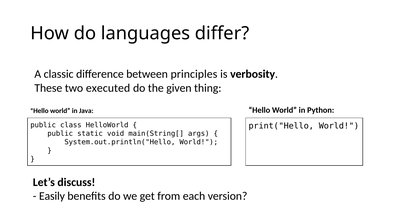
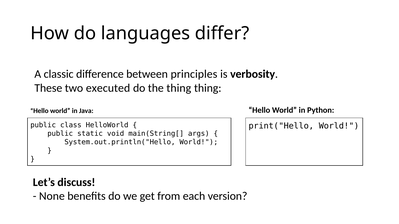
the given: given -> thing
Easily: Easily -> None
